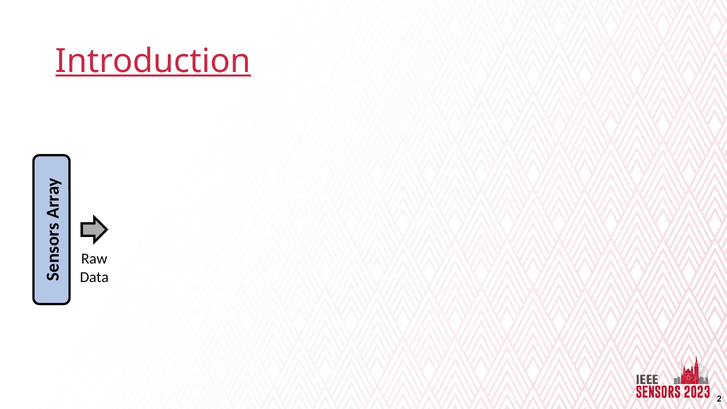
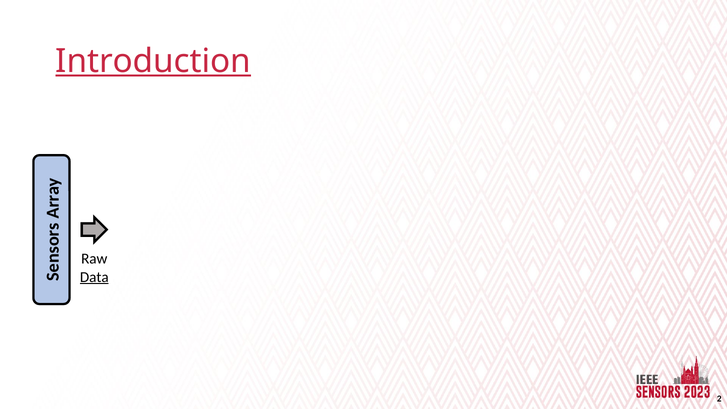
Data underline: none -> present
